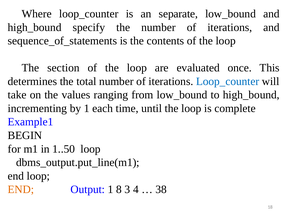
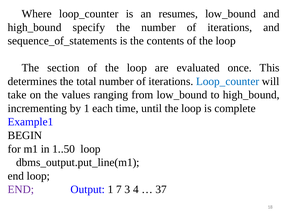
separate: separate -> resumes
END at (21, 190) colour: orange -> purple
8: 8 -> 7
38: 38 -> 37
